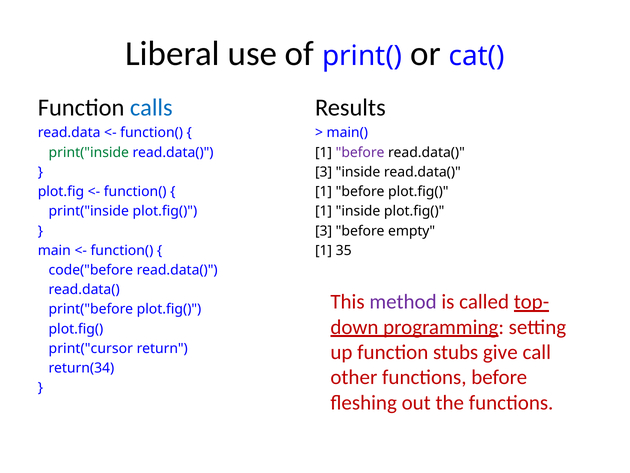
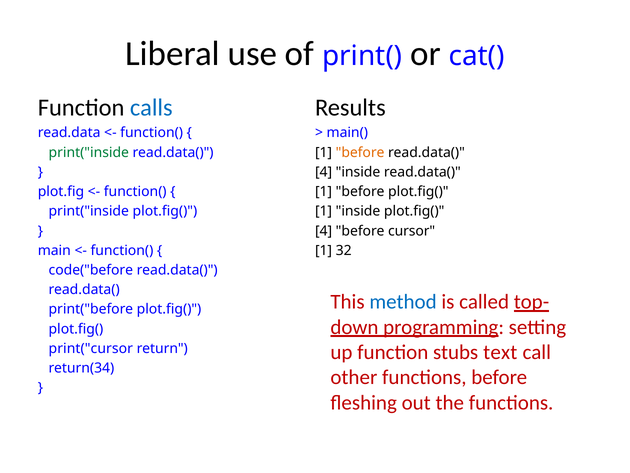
before at (360, 152) colour: purple -> orange
3 at (324, 172): 3 -> 4
3 at (324, 231): 3 -> 4
empty: empty -> cursor
35: 35 -> 32
method colour: purple -> blue
give: give -> text
